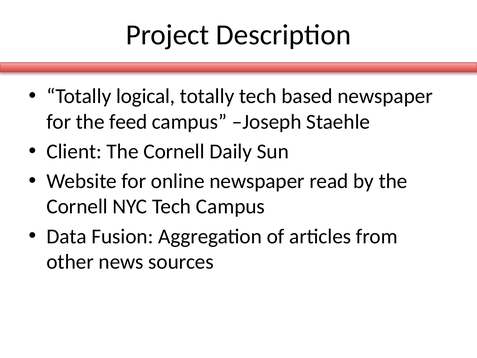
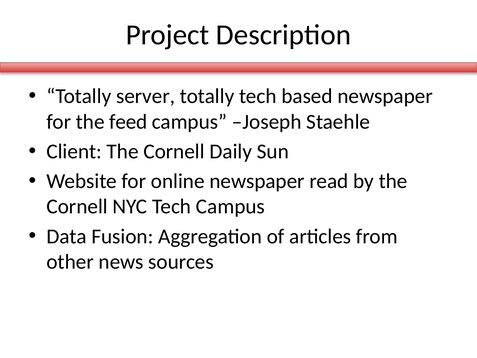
logical: logical -> server
